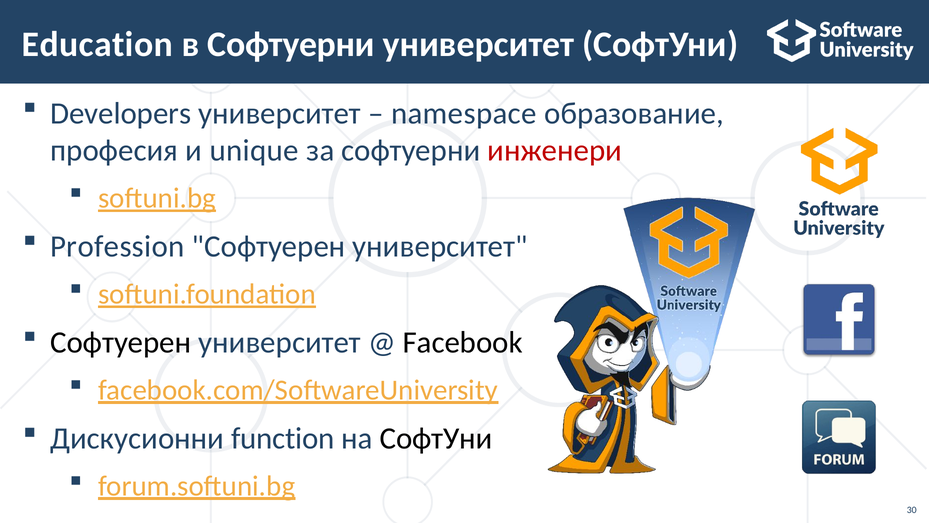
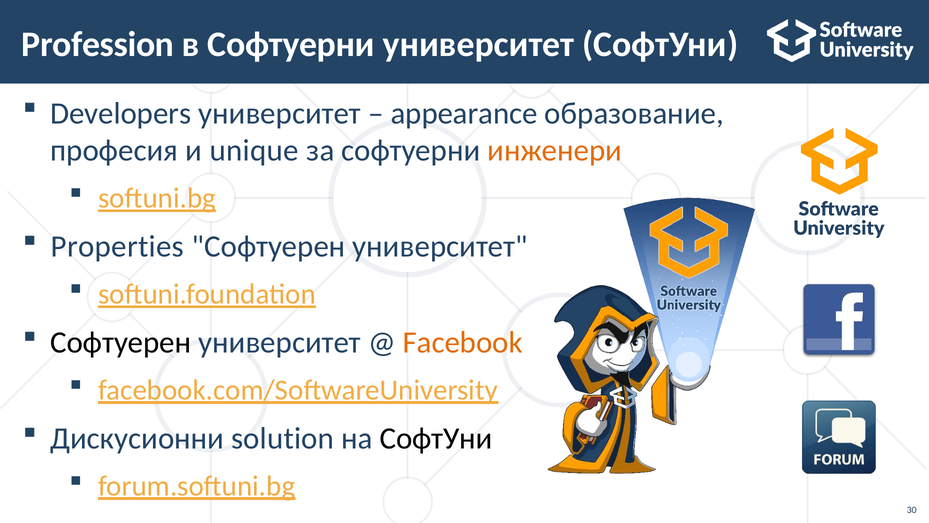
Education: Education -> Profession
namespace: namespace -> appearance
инженери colour: red -> orange
Profession: Profession -> Properties
Facebook colour: black -> orange
function: function -> solution
